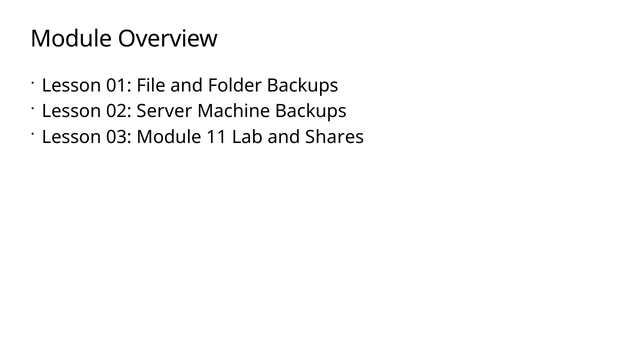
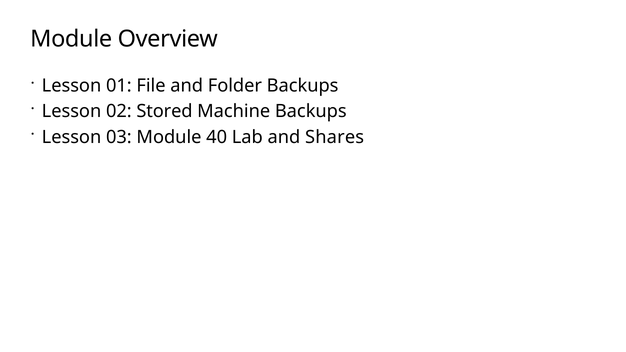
Server: Server -> Stored
11: 11 -> 40
